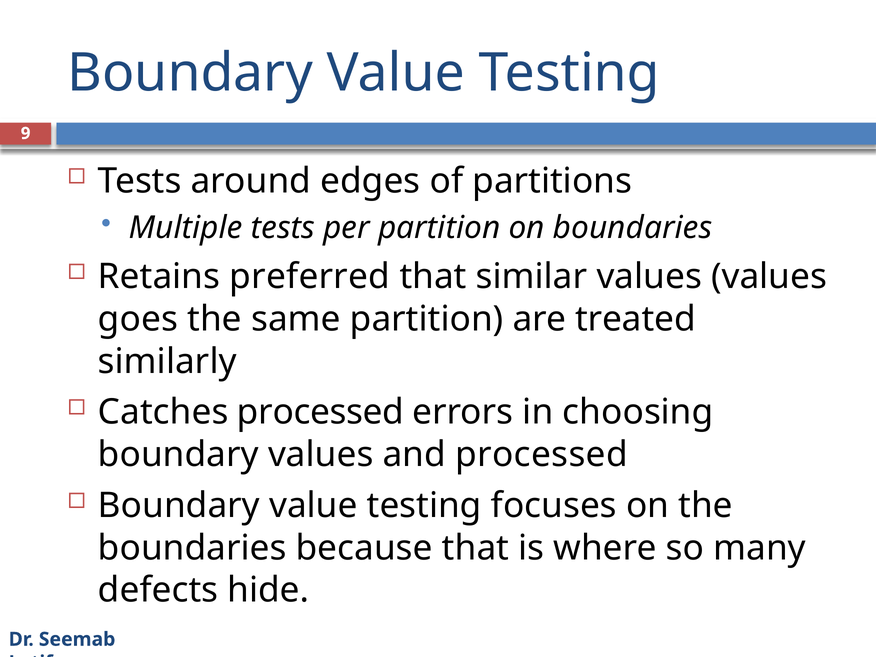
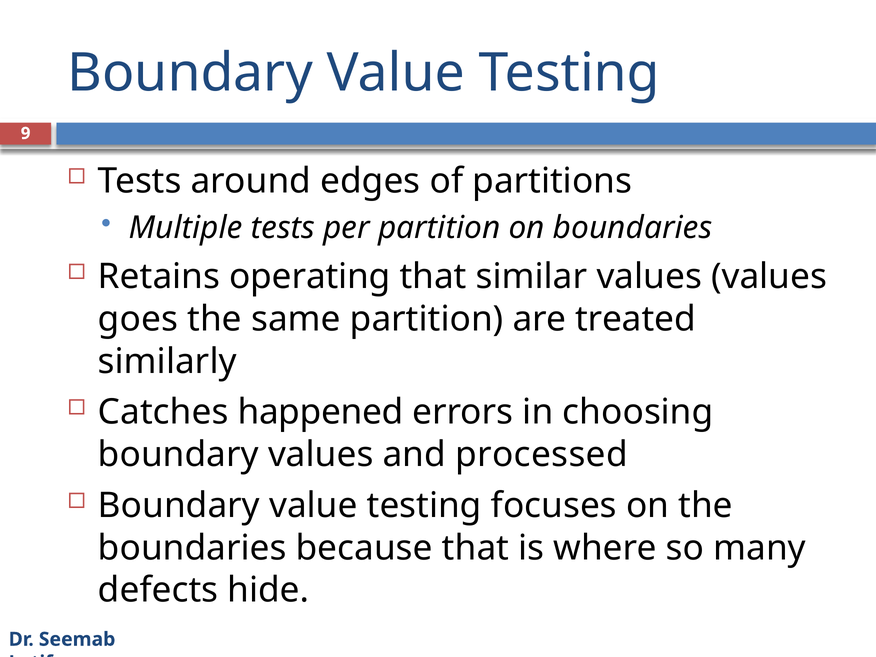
preferred: preferred -> operating
Catches processed: processed -> happened
